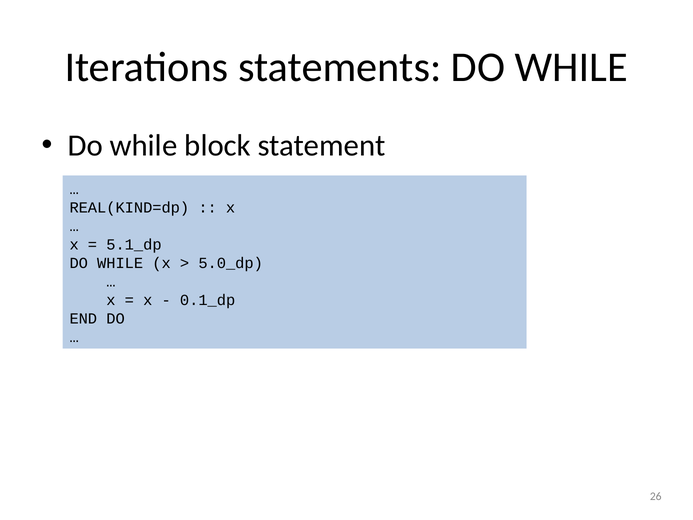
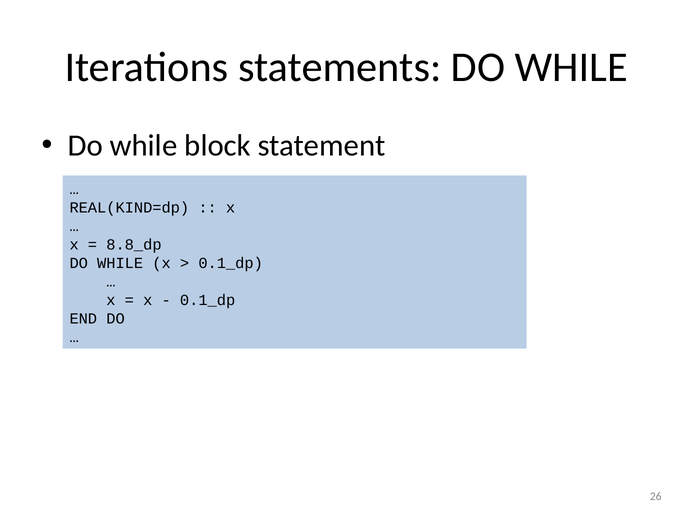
5.1_dp: 5.1_dp -> 8.8_dp
5.0_dp at (231, 263): 5.0_dp -> 0.1_dp
